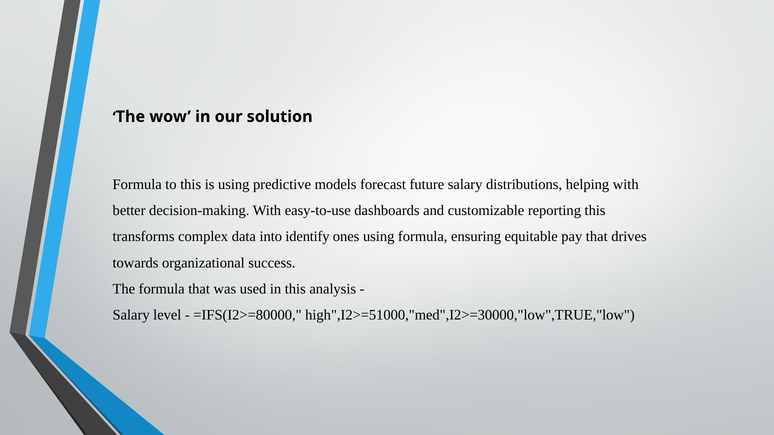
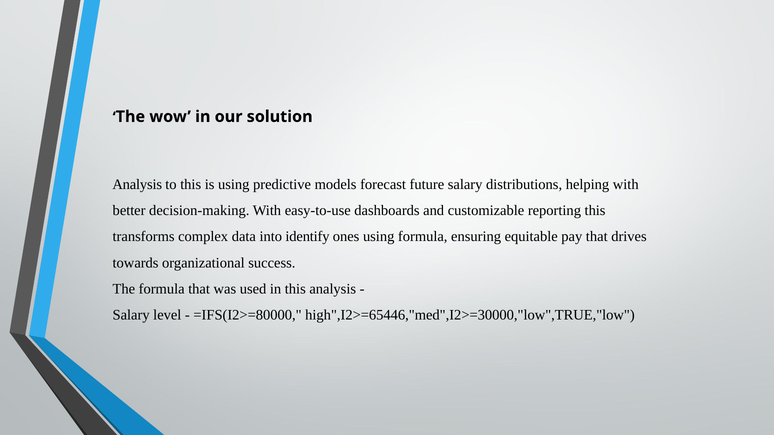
Formula at (137, 185): Formula -> Analysis
high",I2>=51000,"med",I2>=30000,"low",TRUE,"low: high",I2>=51000,"med",I2>=30000,"low",TRUE,"low -> high",I2>=65446,"med",I2>=30000,"low",TRUE,"low
